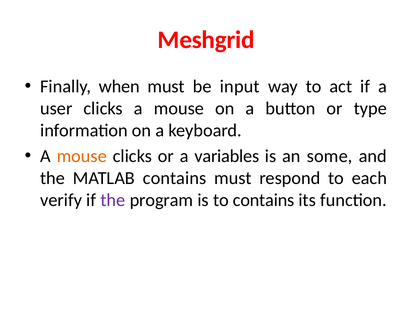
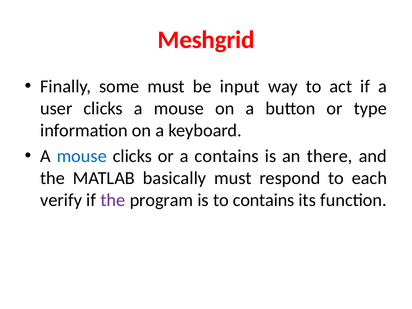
when: when -> some
mouse at (82, 156) colour: orange -> blue
a variables: variables -> contains
some: some -> there
MATLAB contains: contains -> basically
